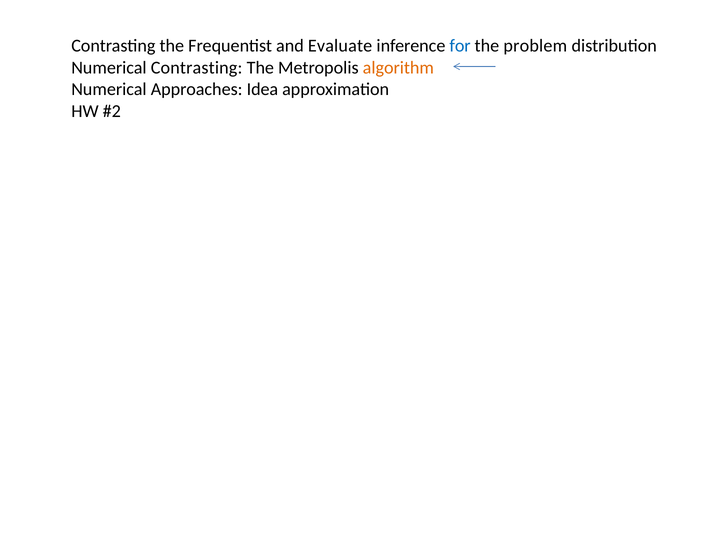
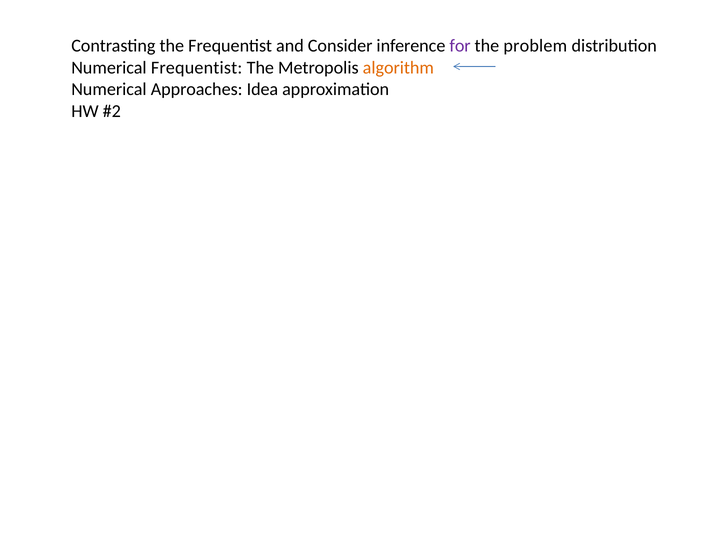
Evaluate: Evaluate -> Consider
for colour: blue -> purple
Numerical Contrasting: Contrasting -> Frequentist
